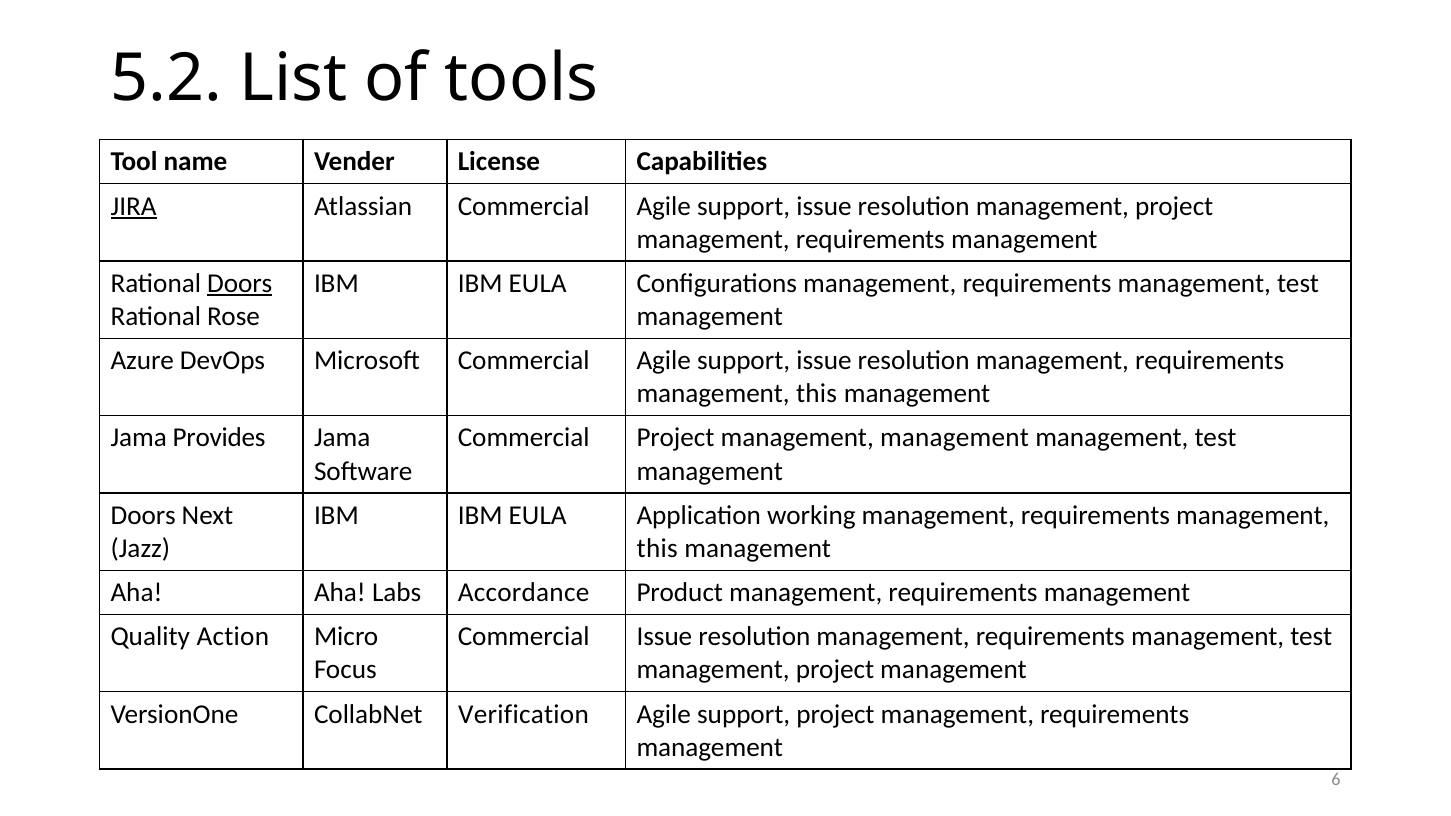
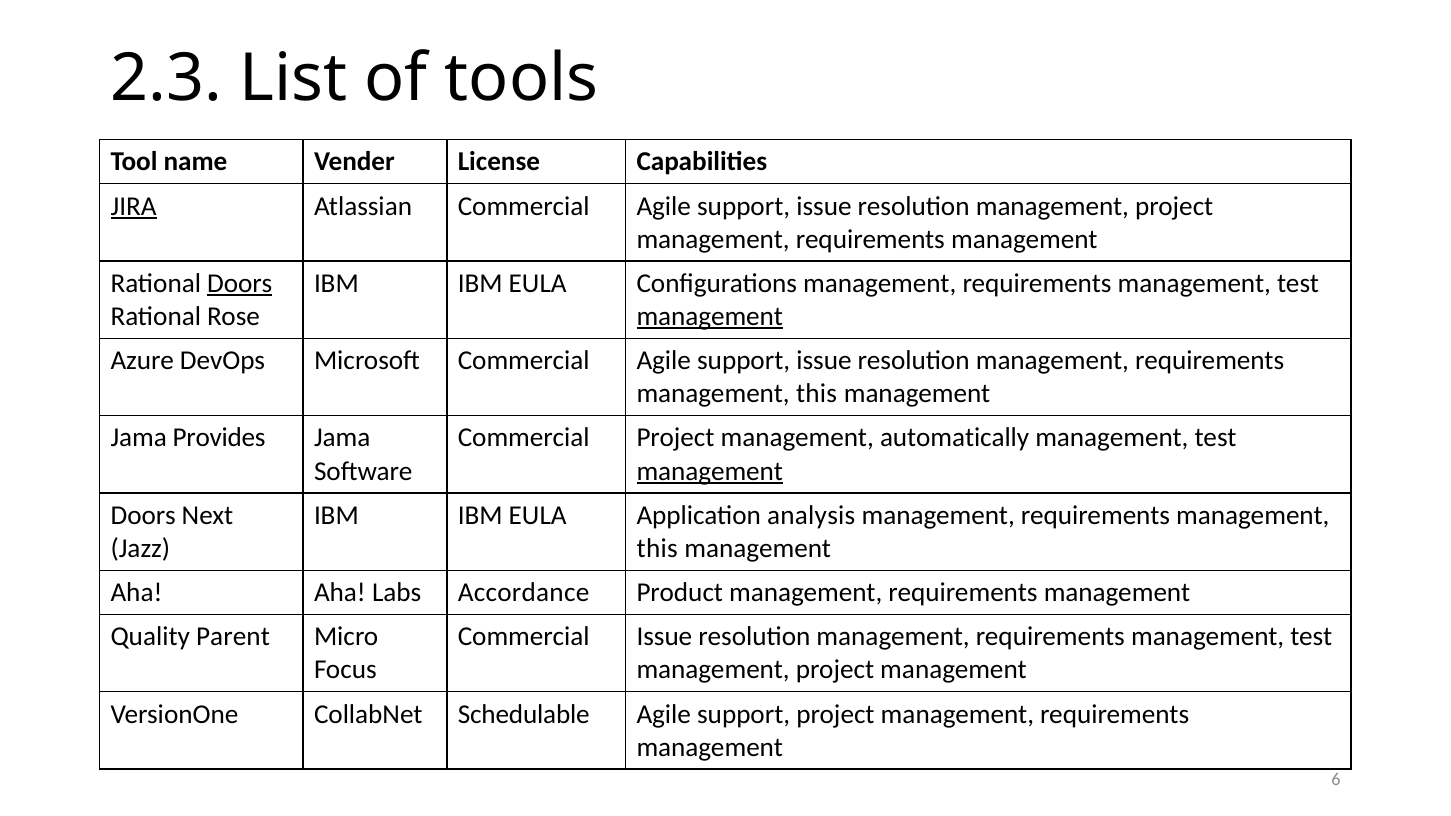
5.2: 5.2 -> 2.3
management at (710, 317) underline: none -> present
Project management management: management -> automatically
management at (710, 471) underline: none -> present
working: working -> analysis
Action: Action -> Parent
Verification: Verification -> Schedulable
